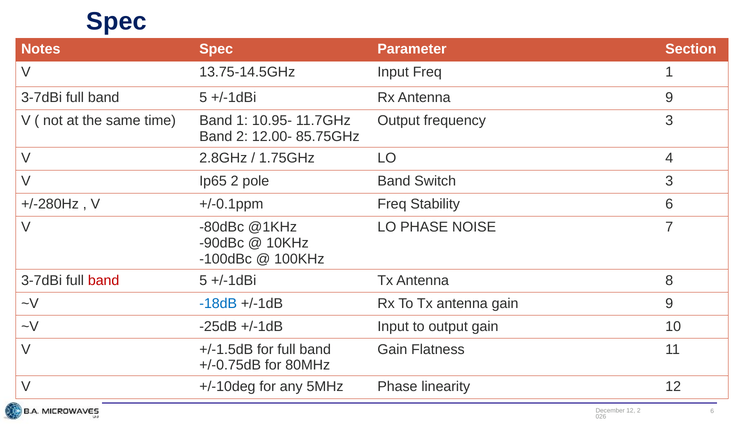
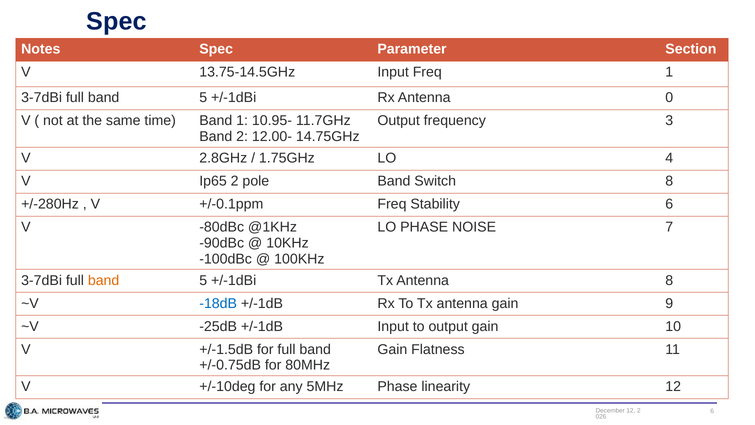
Antenna 9: 9 -> 0
85.75GHz: 85.75GHz -> 14.75GHz
Switch 3: 3 -> 8
band at (104, 280) colour: red -> orange
